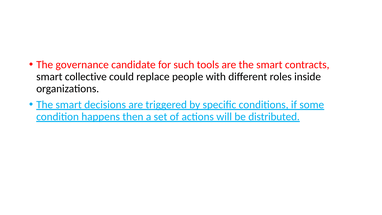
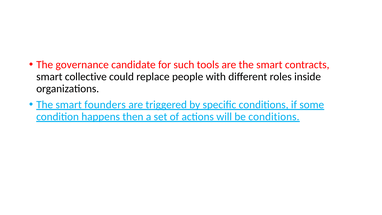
decisions: decisions -> founders
be distributed: distributed -> conditions
